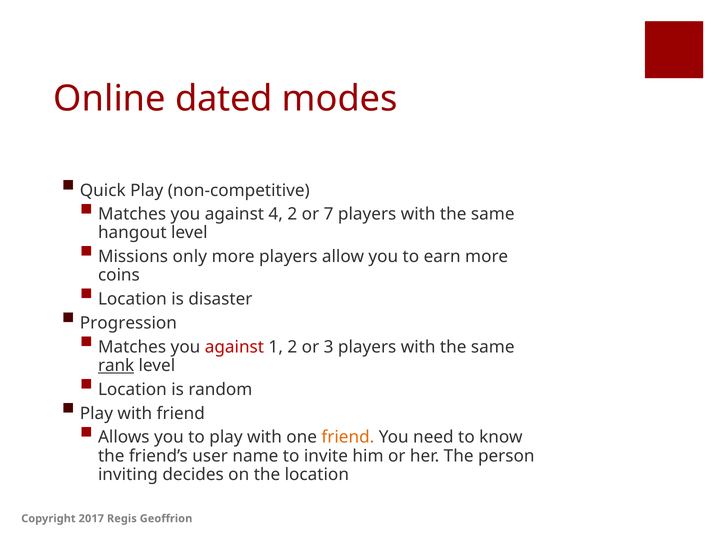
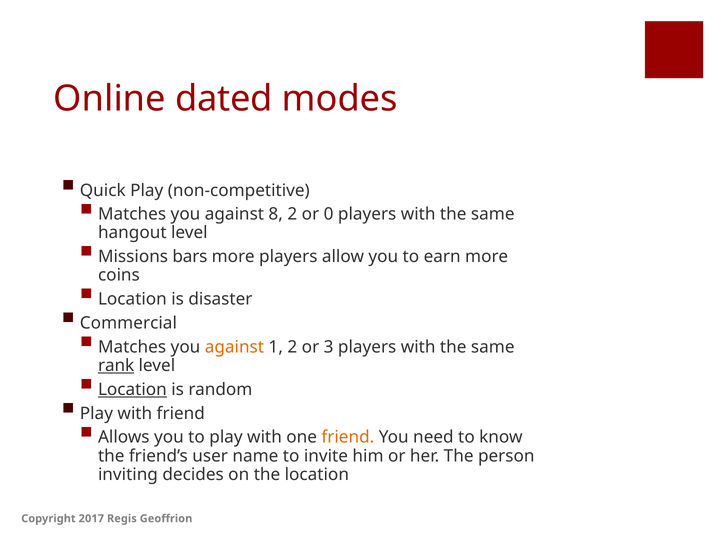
4: 4 -> 8
7: 7 -> 0
only: only -> bars
Progression: Progression -> Commercial
against at (234, 347) colour: red -> orange
Location at (132, 390) underline: none -> present
